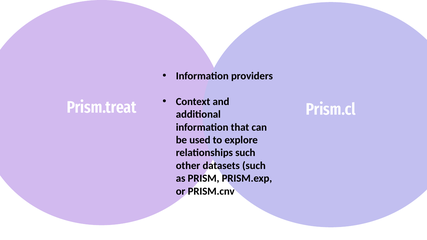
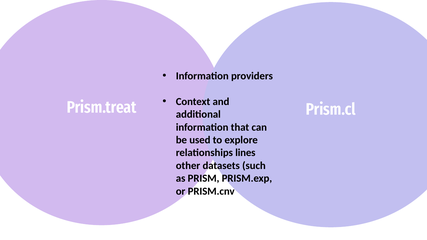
relationships such: such -> lines
